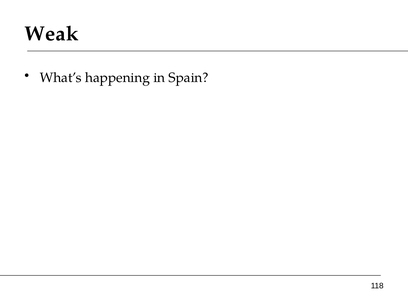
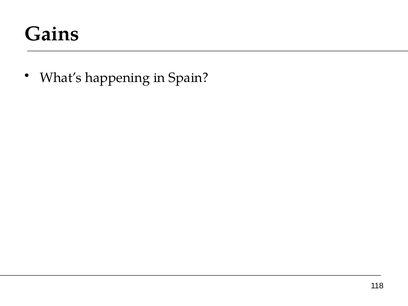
Weak: Weak -> Gains
